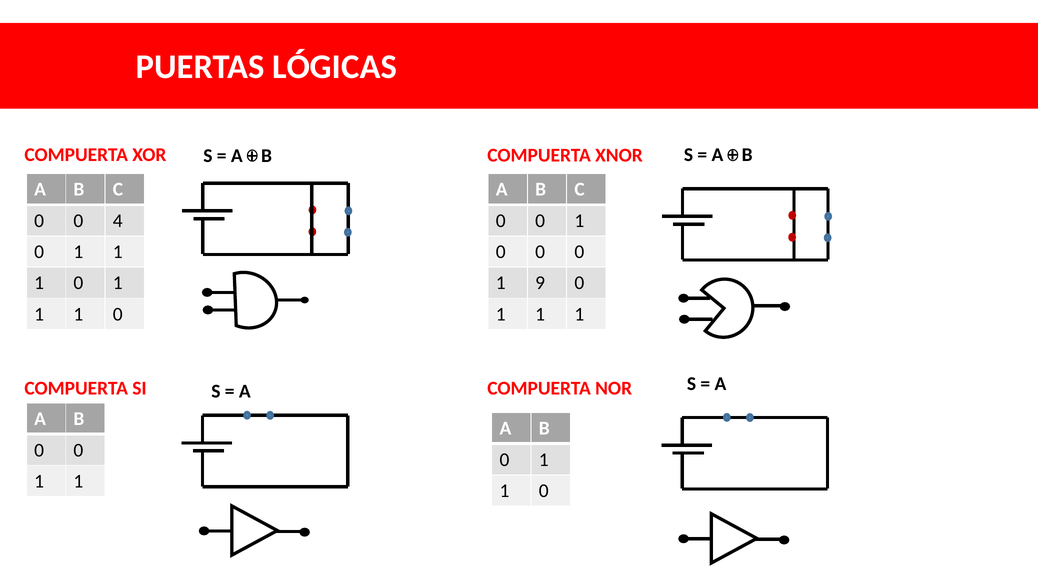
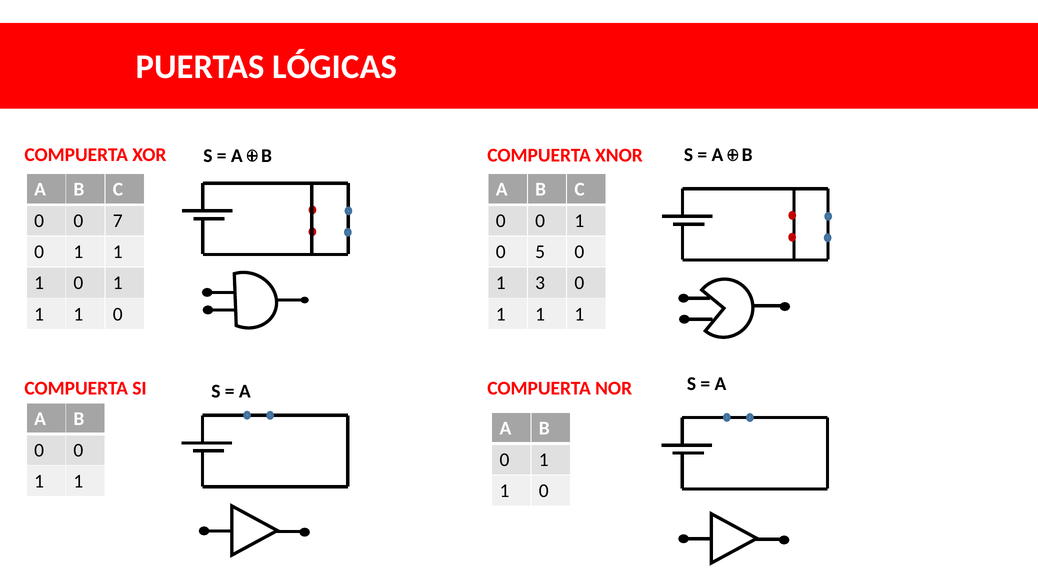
4: 4 -> 7
0 at (540, 252): 0 -> 5
9: 9 -> 3
